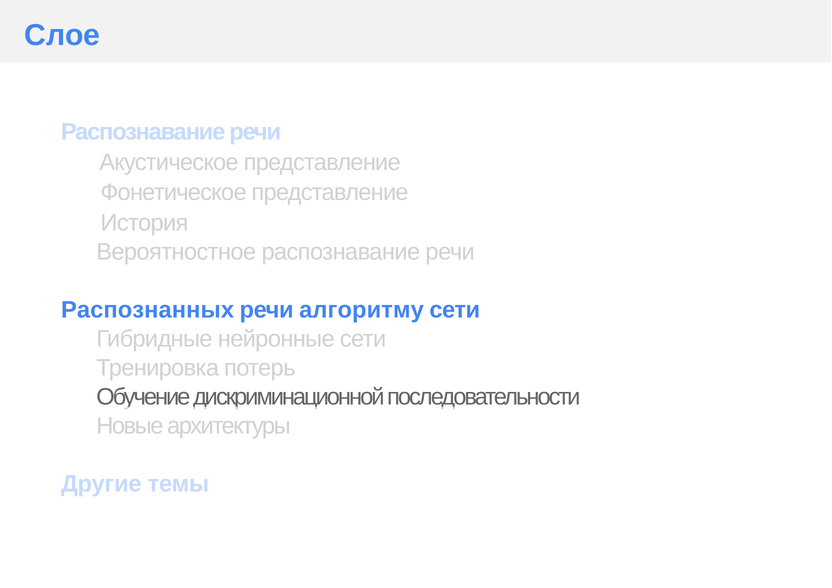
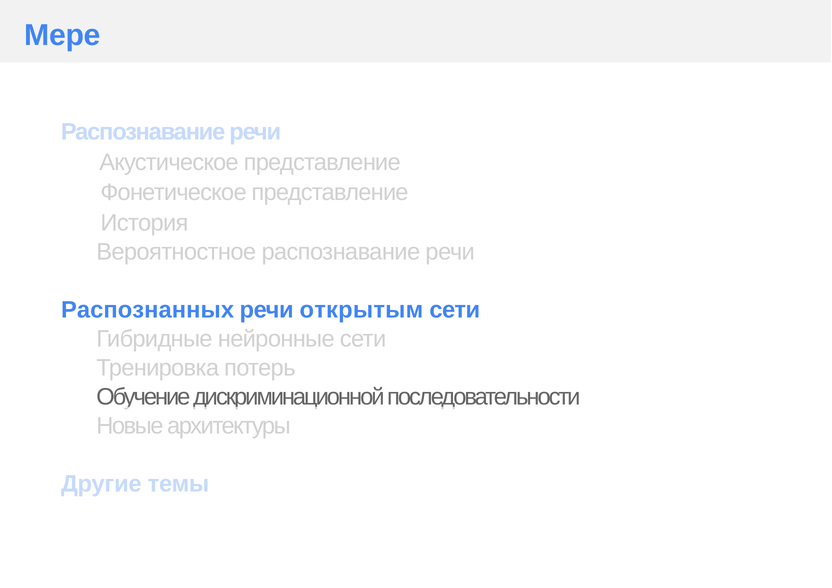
Слое: Слое -> Мере
алгоритму: алгоритму -> открытым
